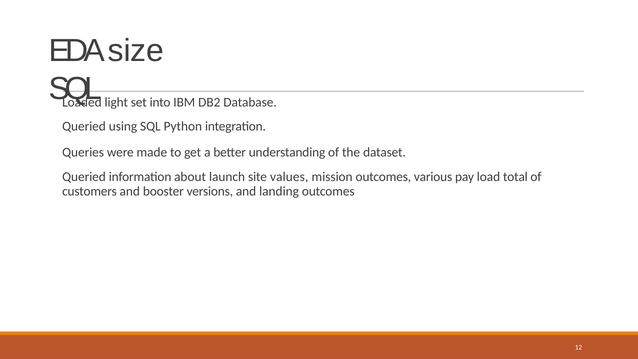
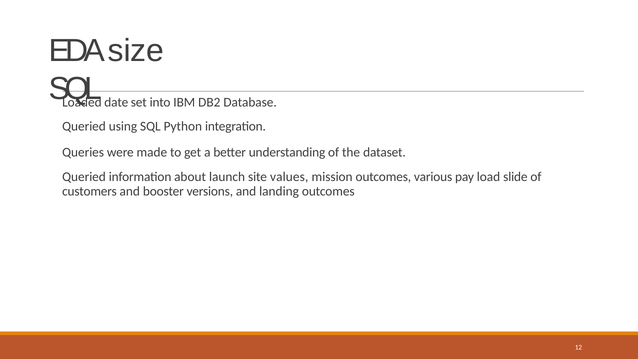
light: light -> date
total: total -> slide
